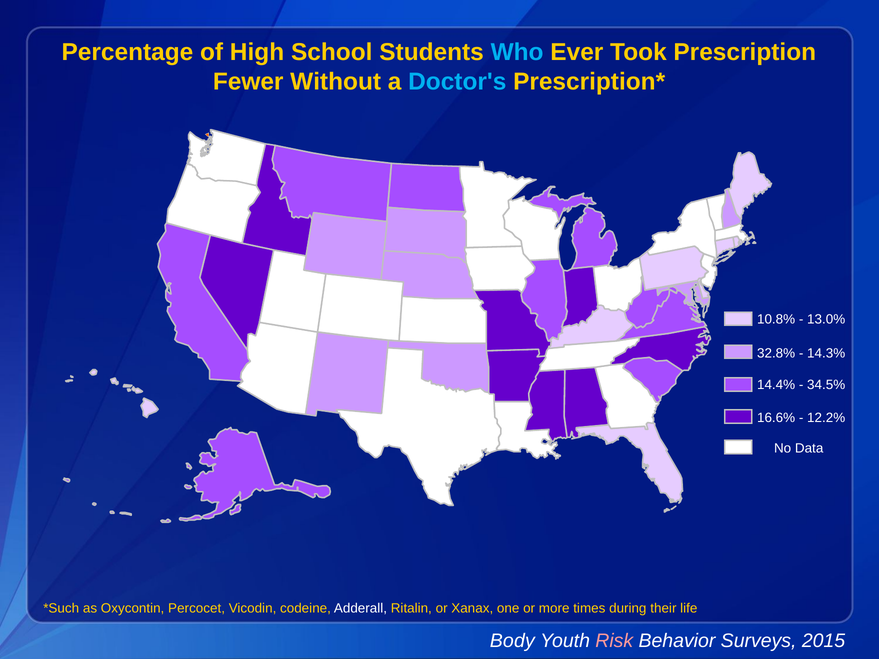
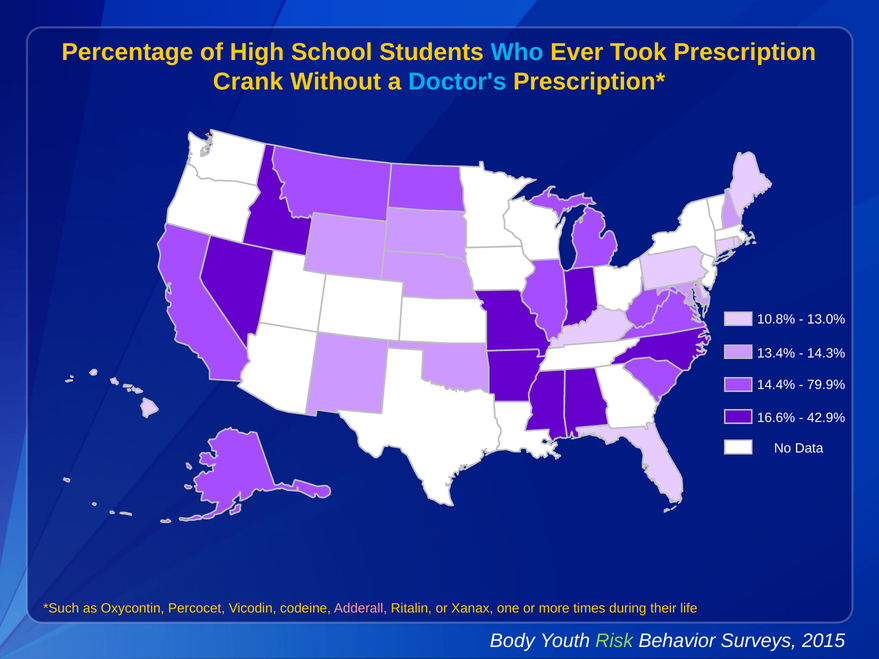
Fewer: Fewer -> Crank
32.8%: 32.8% -> 13.4%
34.5%: 34.5% -> 79.9%
12.2%: 12.2% -> 42.9%
Adderall colour: white -> pink
Risk colour: pink -> light green
